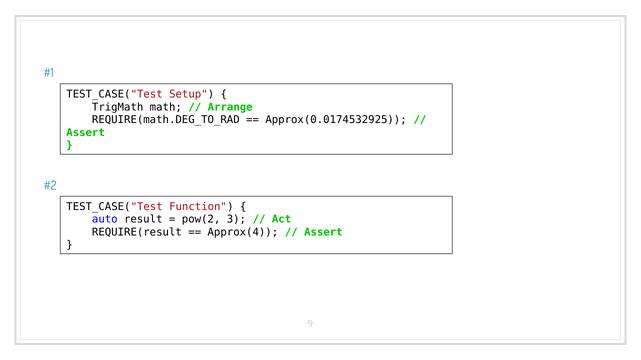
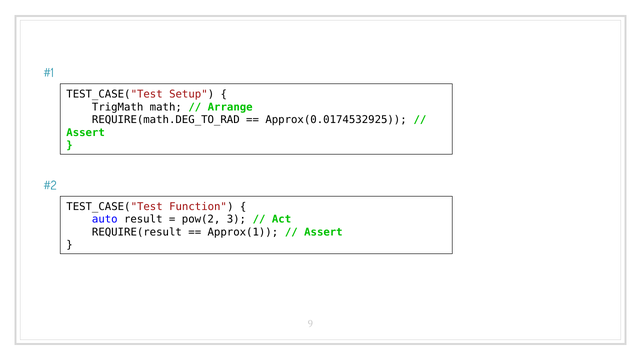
Approx(4: Approx(4 -> Approx(1
